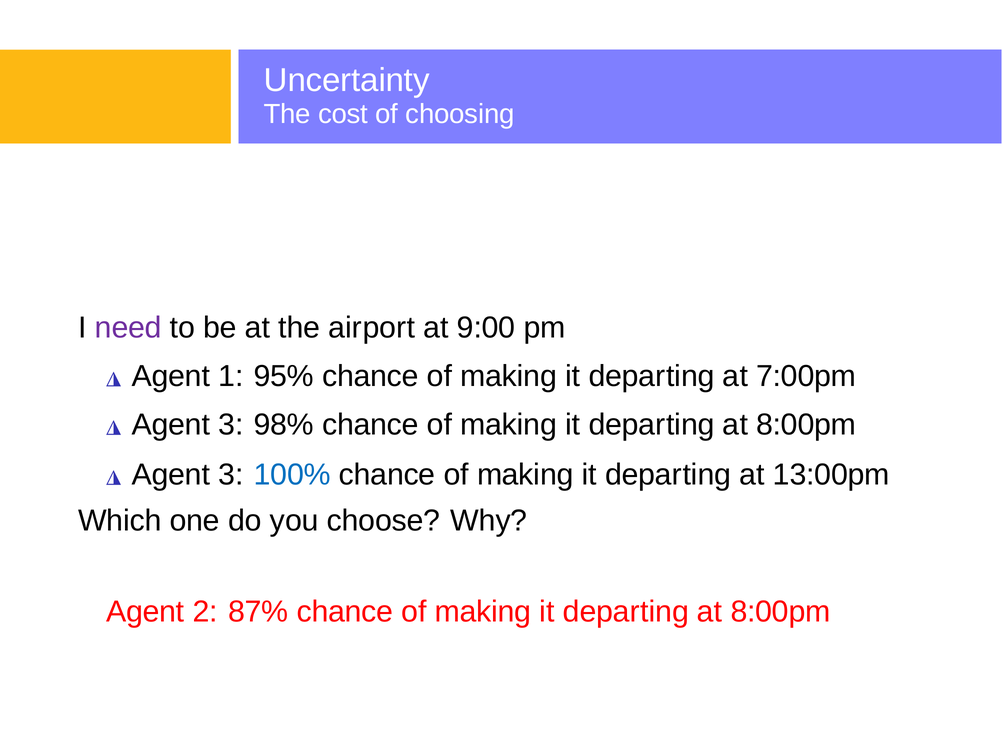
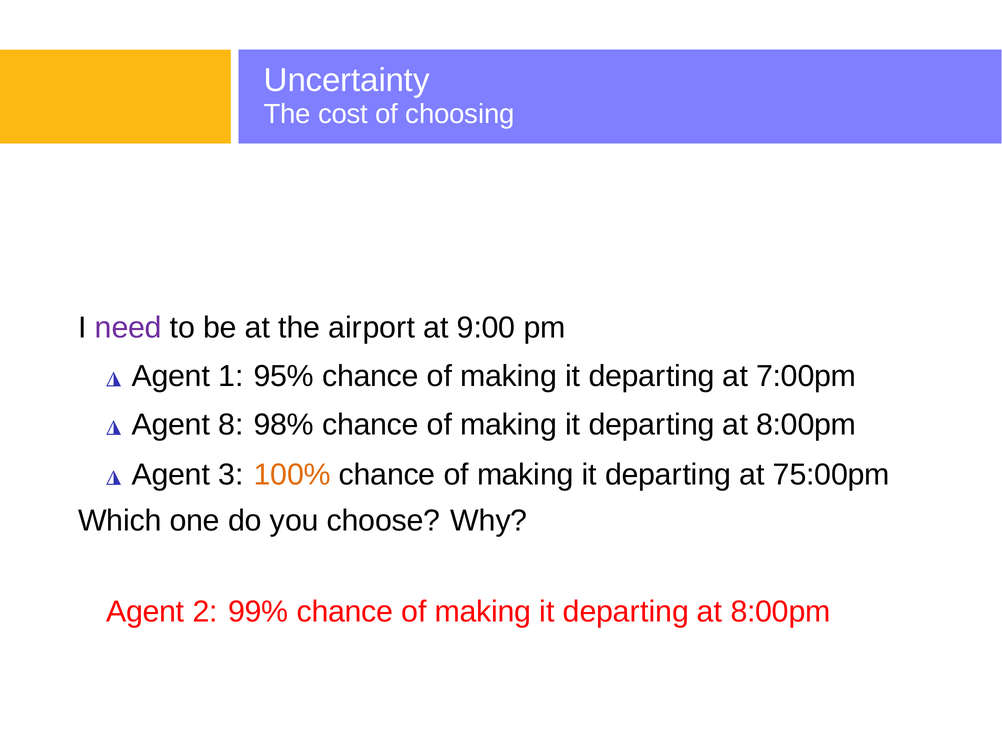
3 at (231, 425): 3 -> 8
100% colour: blue -> orange
13:00pm: 13:00pm -> 75:00pm
87%: 87% -> 99%
